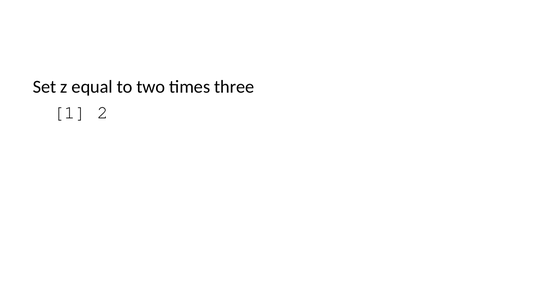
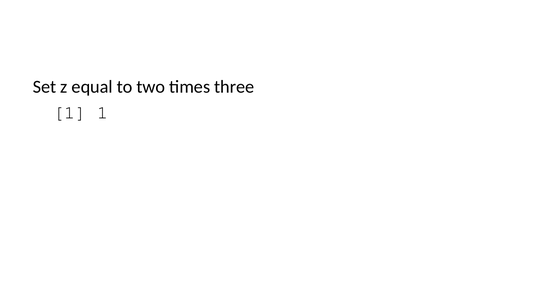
1 2: 2 -> 1
